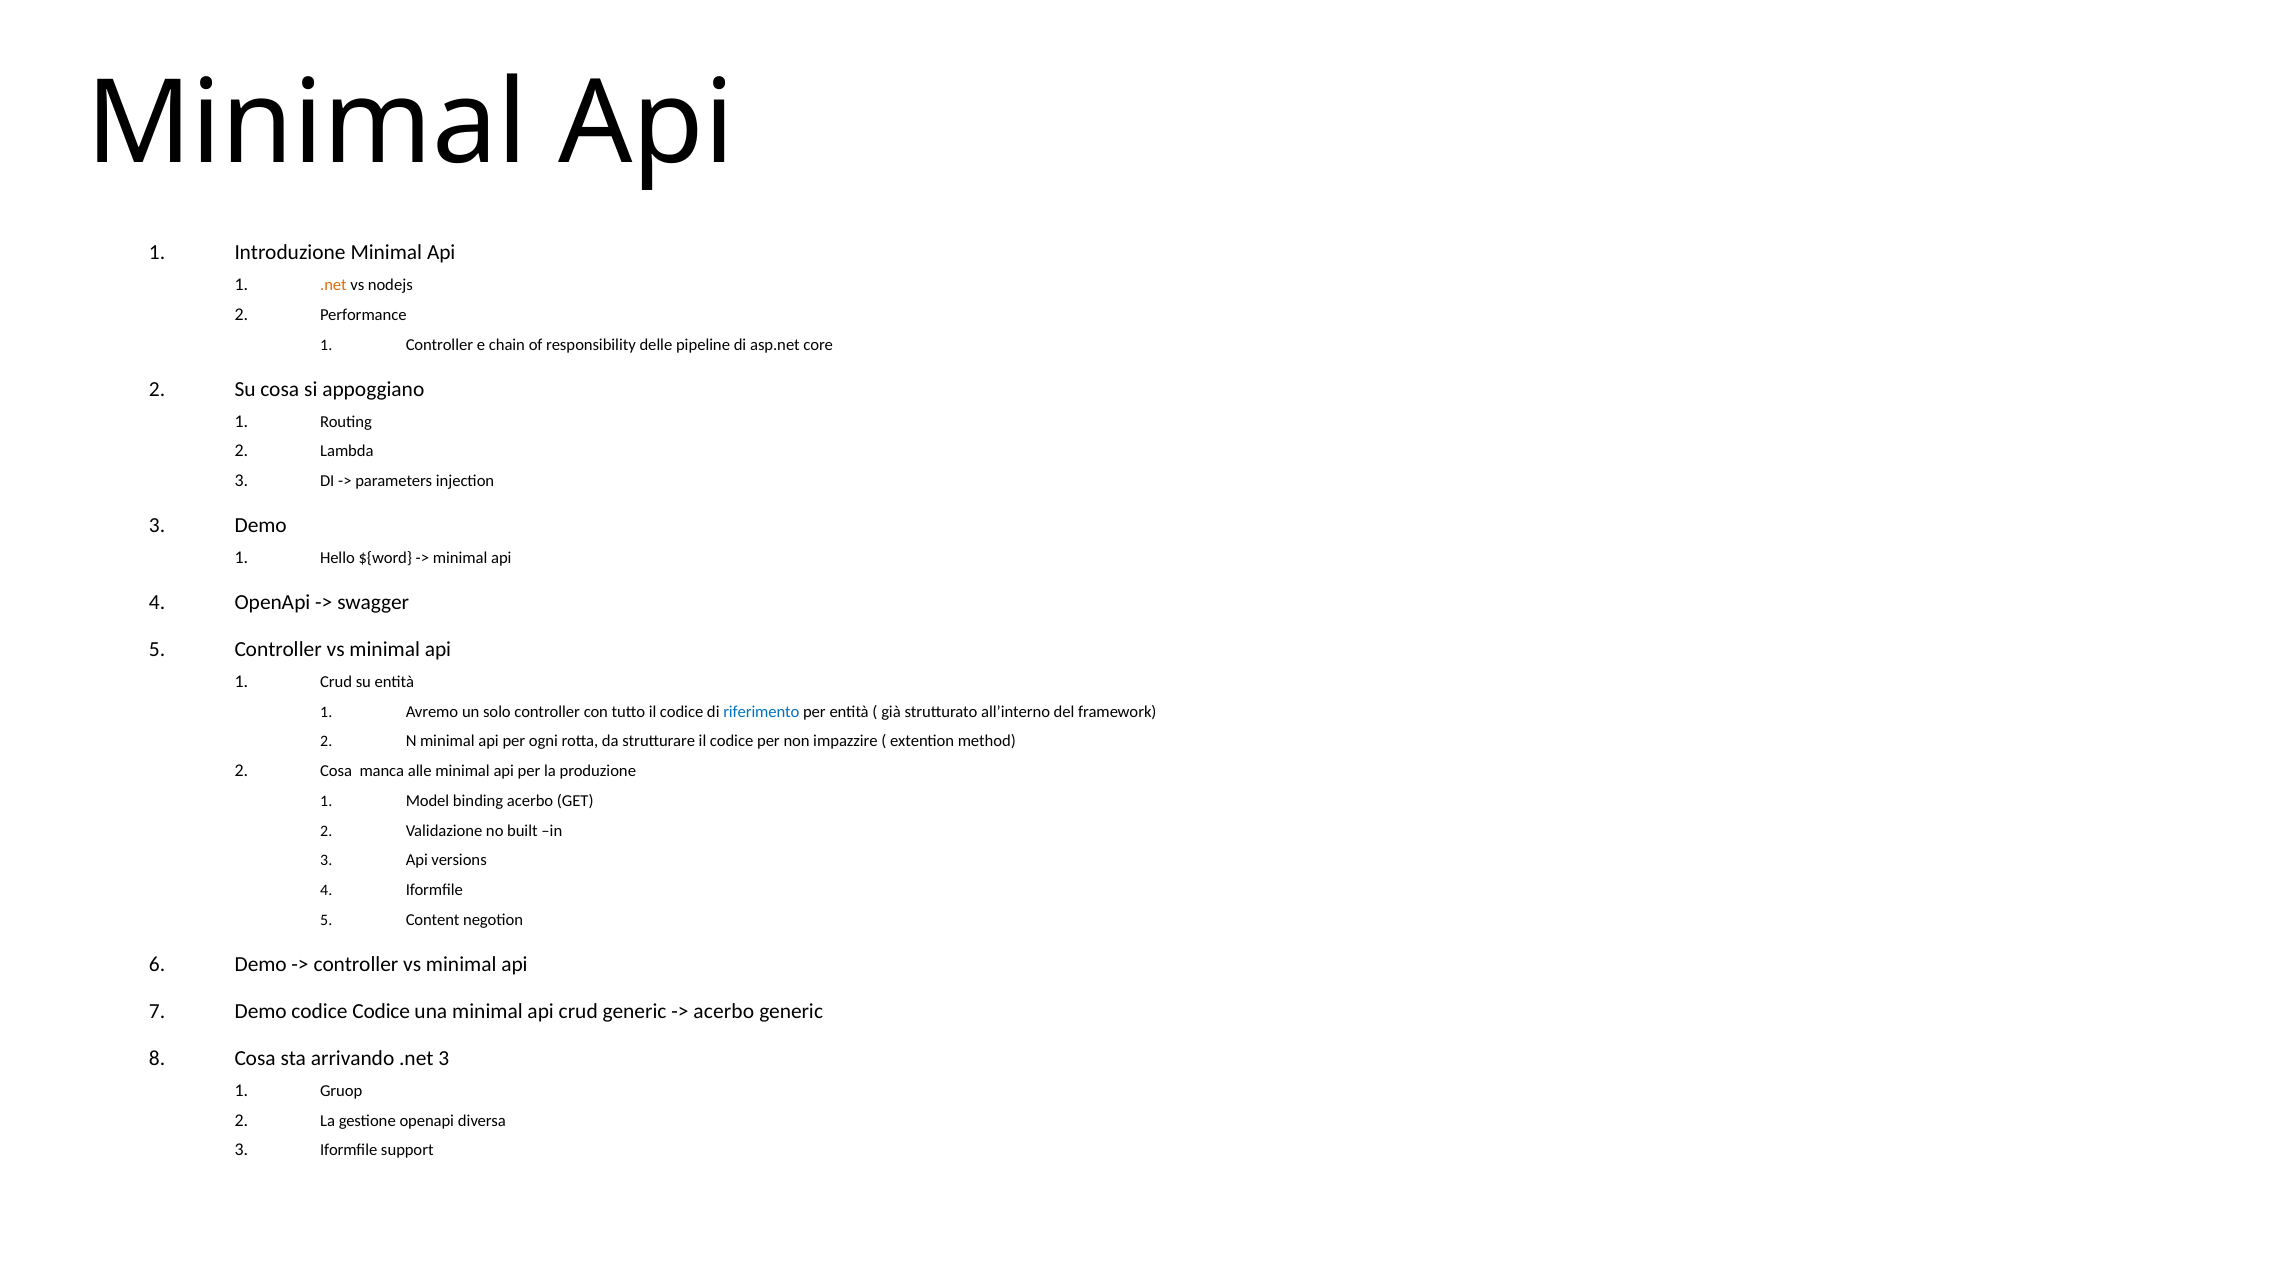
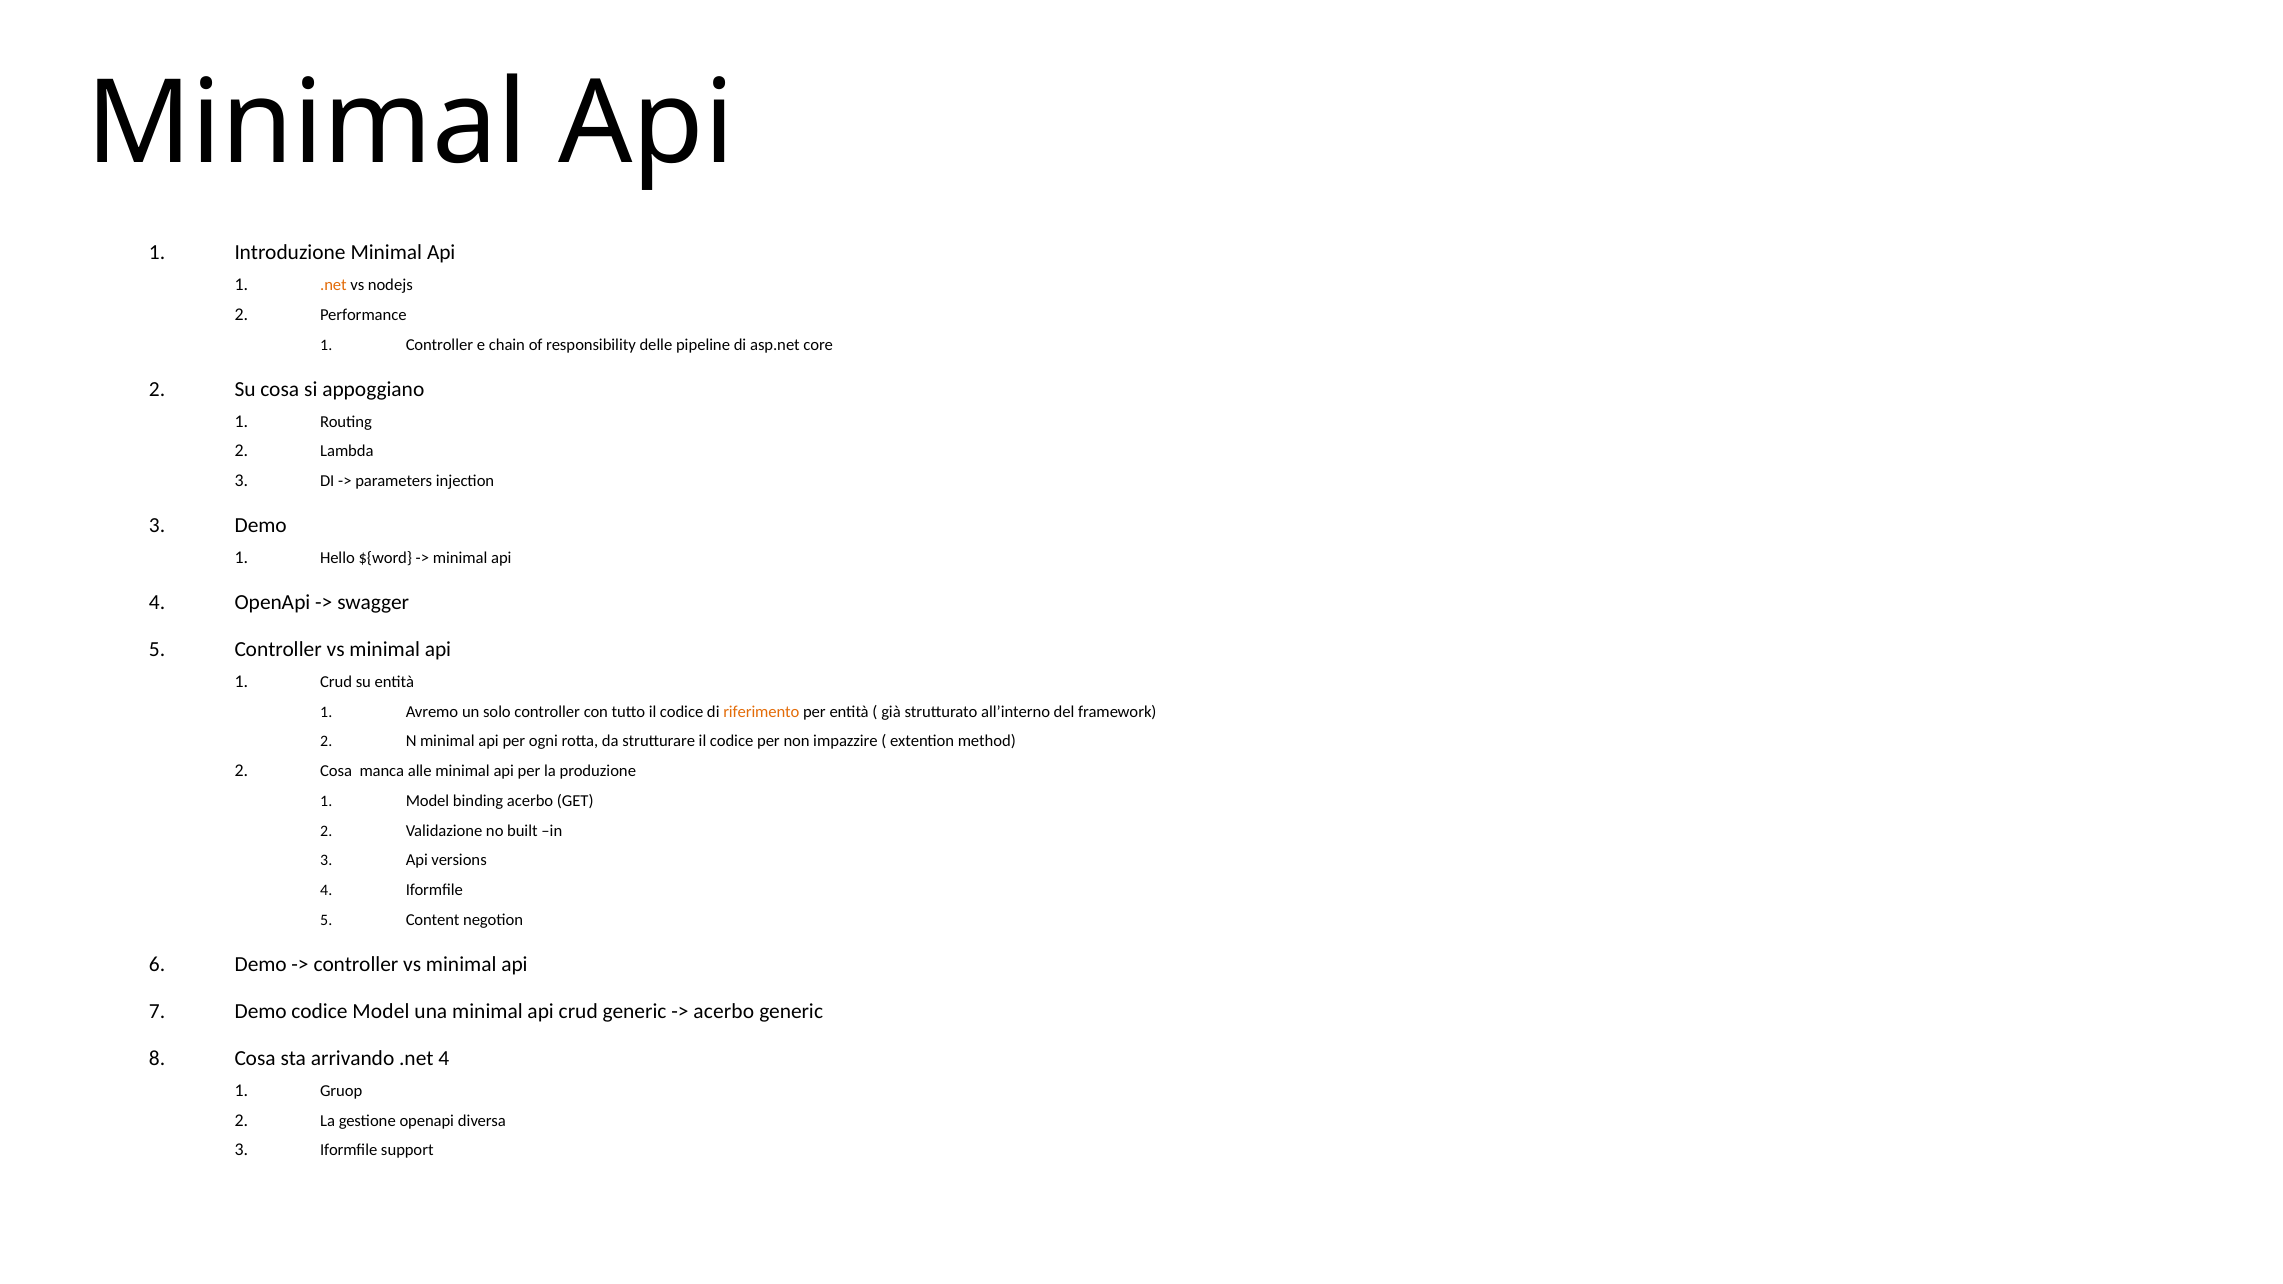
riferimento colour: blue -> orange
codice Codice: Codice -> Model
.net 3: 3 -> 4
